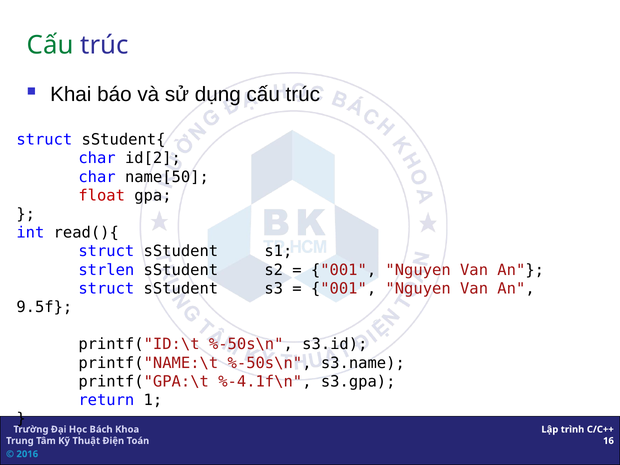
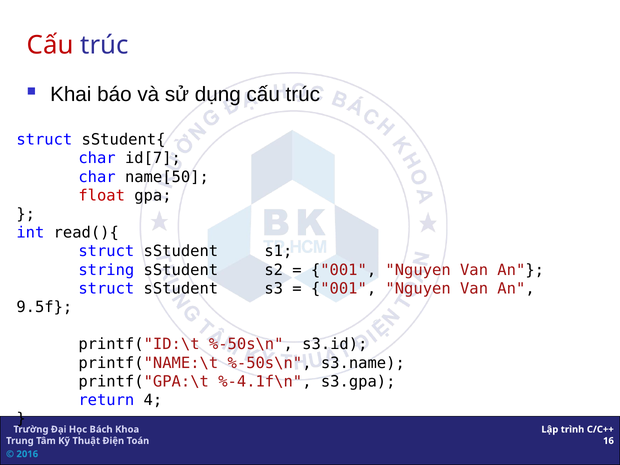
Cấu at (50, 45) colour: green -> red
id[2: id[2 -> id[7
strlen: strlen -> string
1: 1 -> 4
